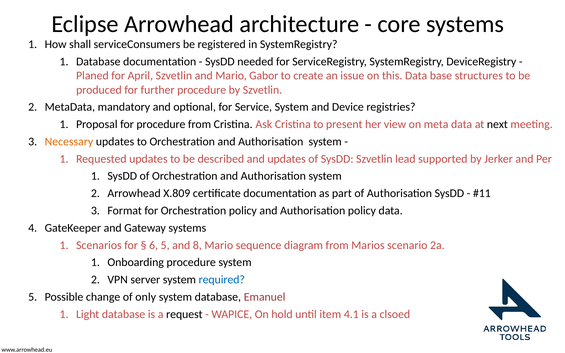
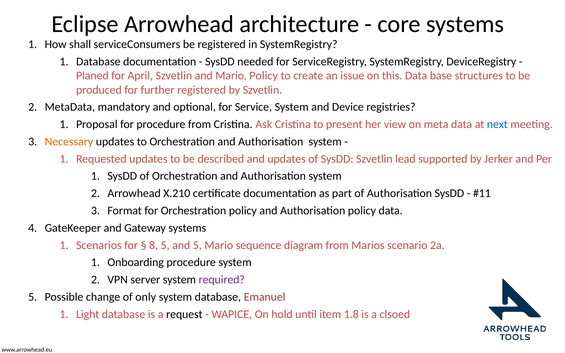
Mario Gabor: Gabor -> Policy
further procedure: procedure -> registered
next colour: black -> blue
X.809: X.809 -> X.210
6: 6 -> 8
and 8: 8 -> 5
required colour: blue -> purple
4.1: 4.1 -> 1.8
